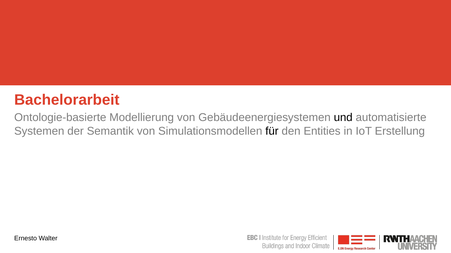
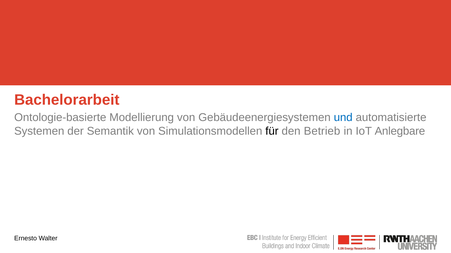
und colour: black -> blue
Entities: Entities -> Betrieb
Erstellung: Erstellung -> Anlegbare
